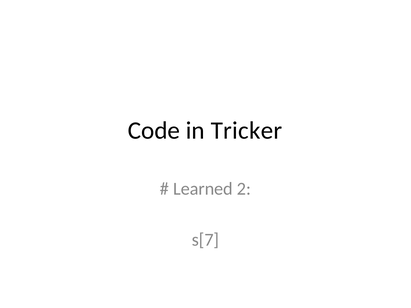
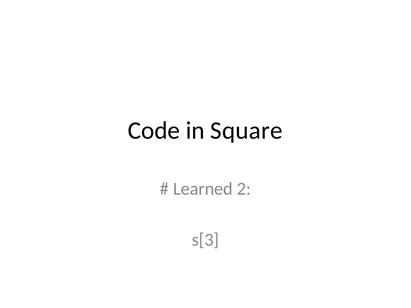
Tricker: Tricker -> Square
s[7: s[7 -> s[3
